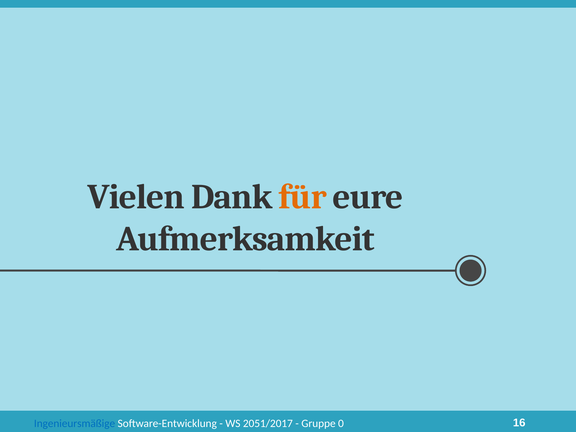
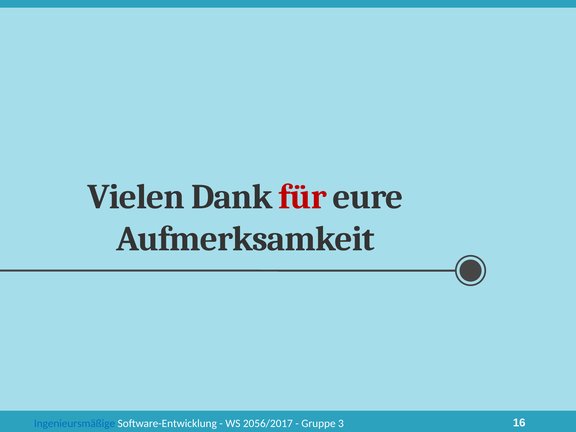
für colour: orange -> red
2051/2017: 2051/2017 -> 2056/2017
0: 0 -> 3
